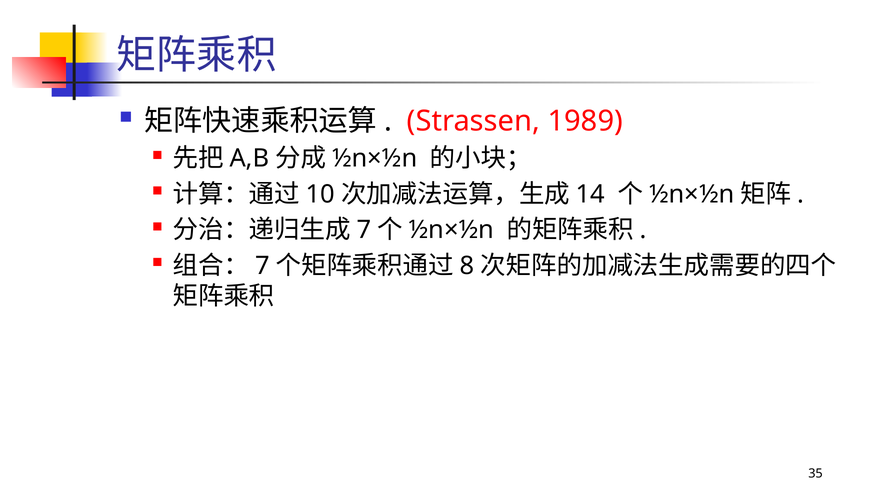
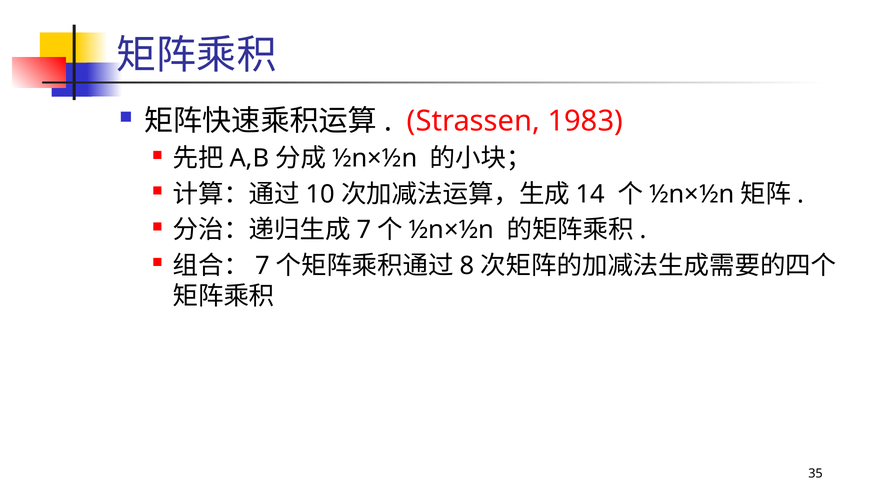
1989: 1989 -> 1983
